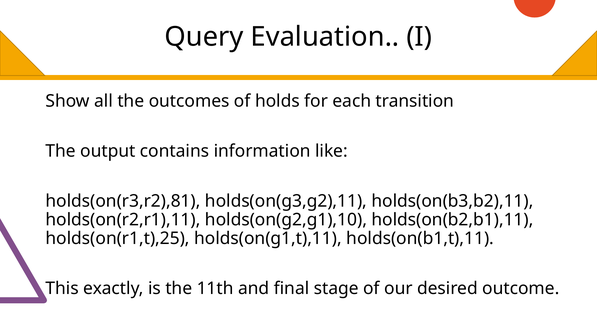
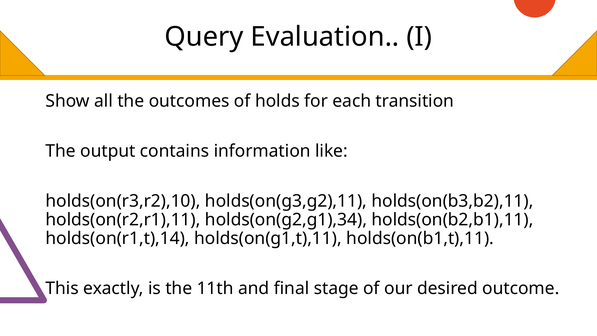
holds(on(r3,r2),81: holds(on(r3,r2),81 -> holds(on(r3,r2),10
holds(on(g2,g1),10: holds(on(g2,g1),10 -> holds(on(g2,g1),34
holds(on(r1,t),25: holds(on(r1,t),25 -> holds(on(r1,t),14
